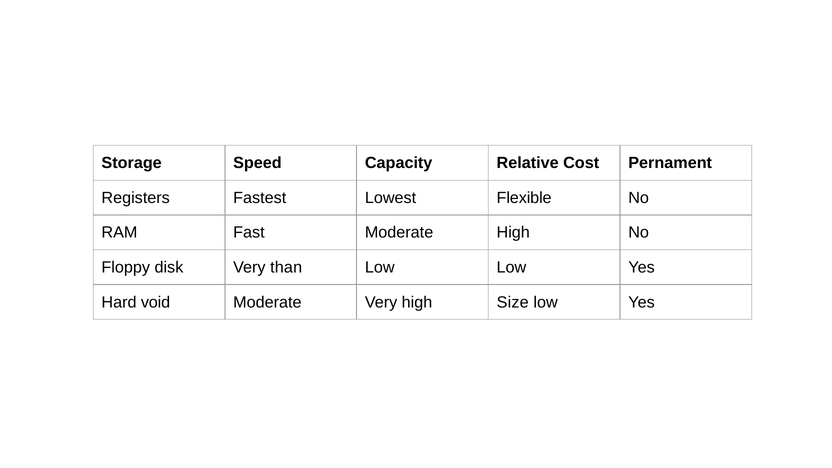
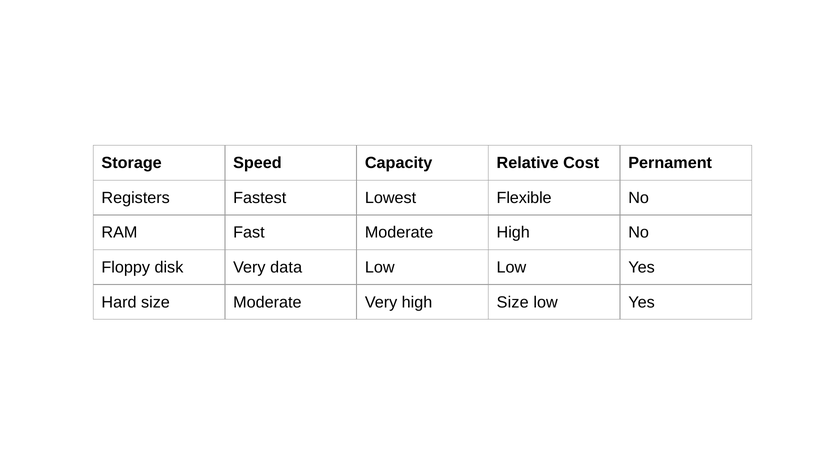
than: than -> data
Hard void: void -> size
